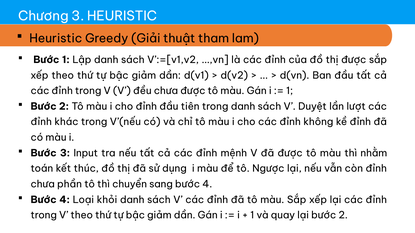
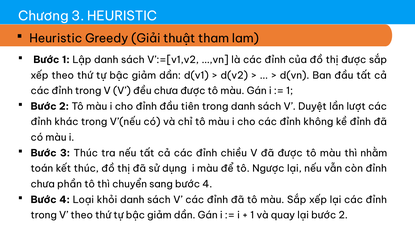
3 Input: Input -> Thúc
mệnh: mệnh -> chiều
